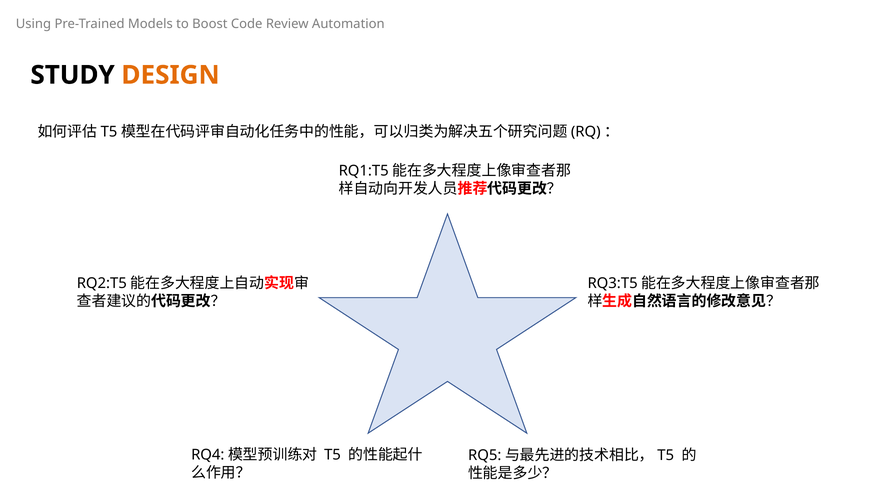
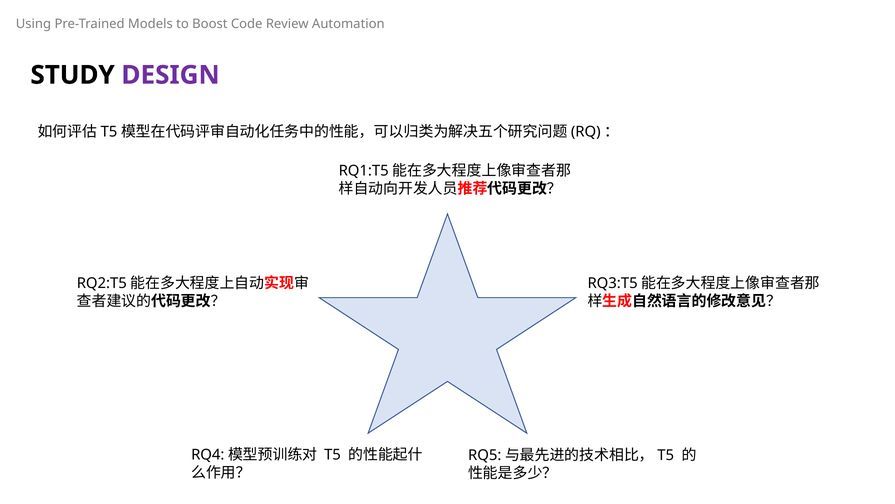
DESIGN colour: orange -> purple
